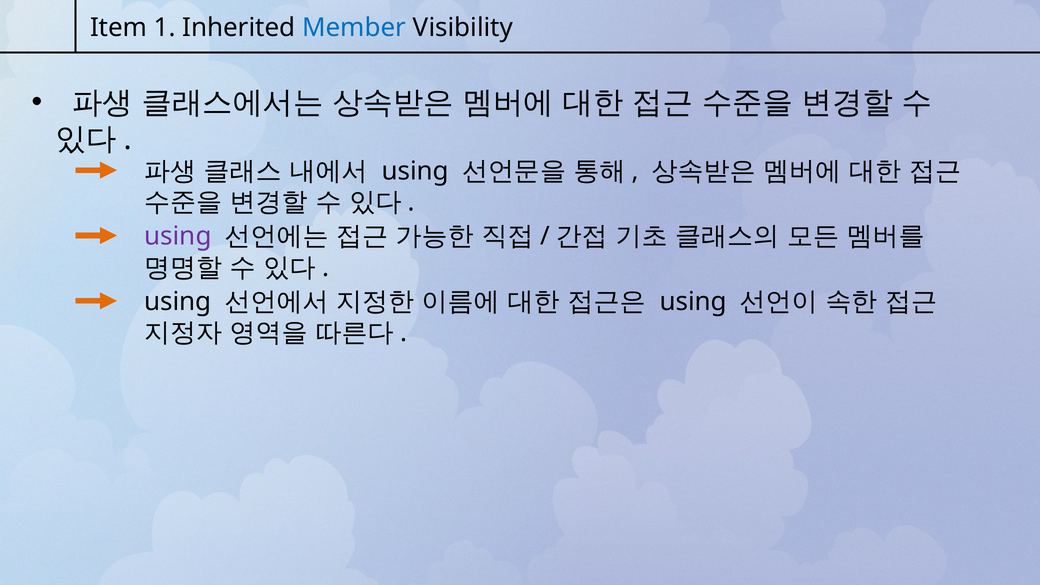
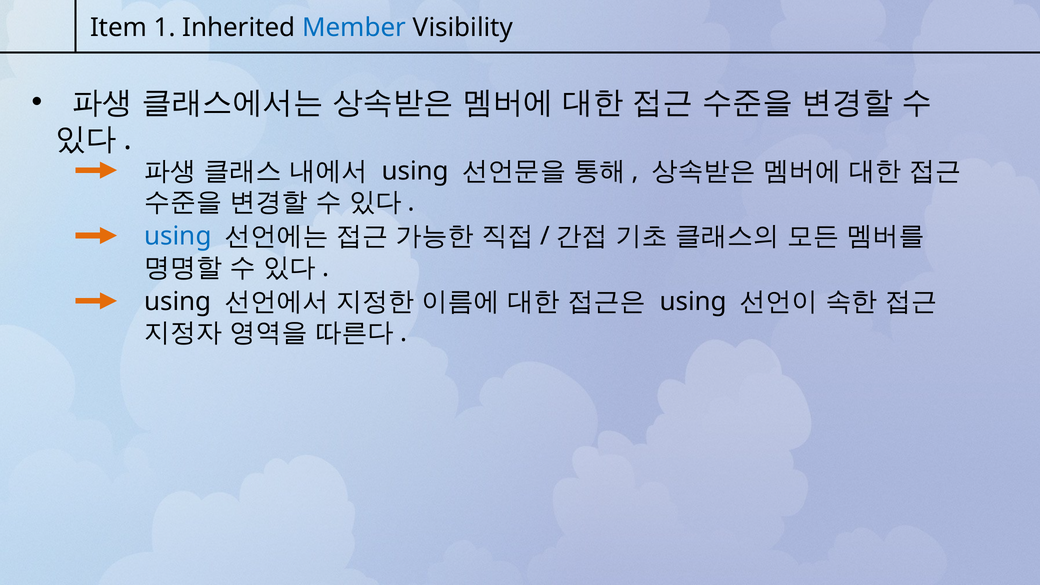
using at (178, 236) colour: purple -> blue
